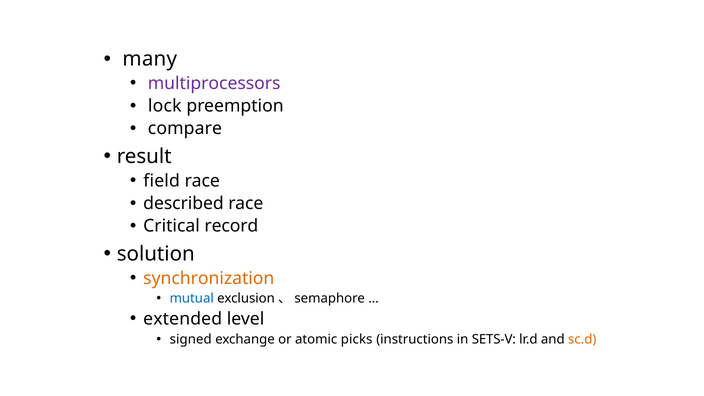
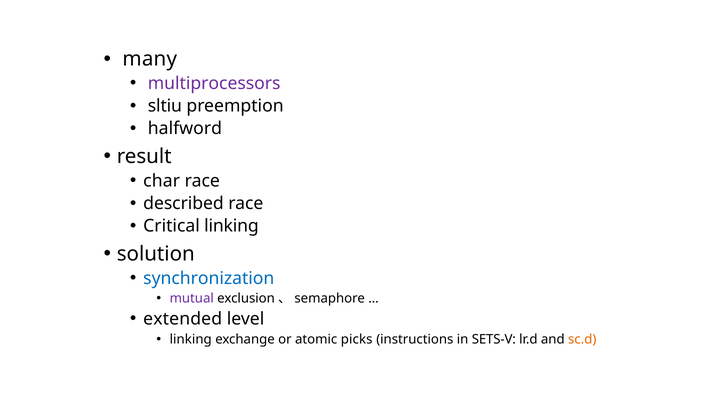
lock: lock -> sltiu
compare: compare -> halfword
field: field -> char
Critical record: record -> linking
synchronization colour: orange -> blue
mutual colour: blue -> purple
signed at (191, 339): signed -> linking
